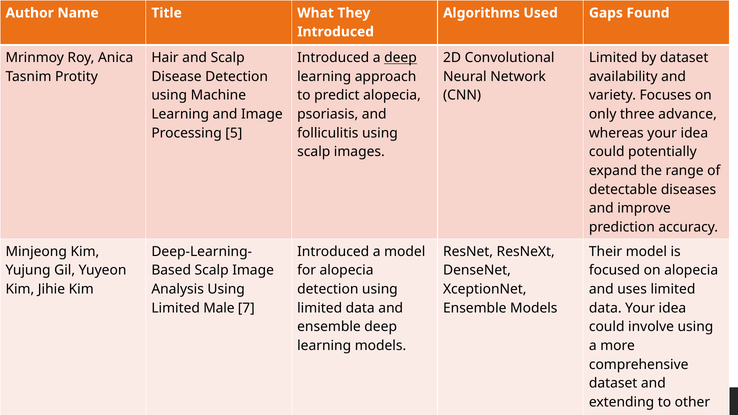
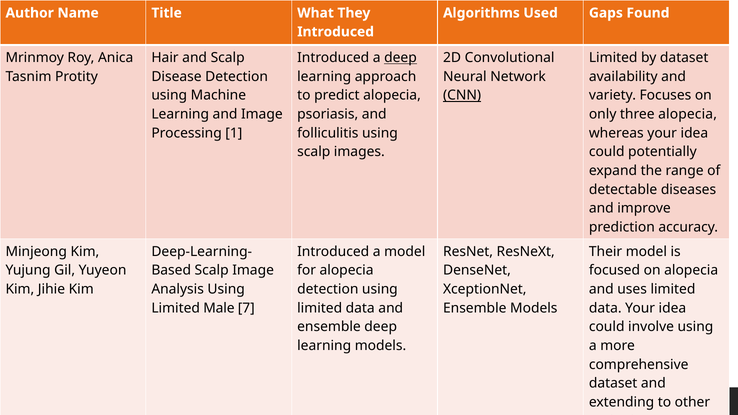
CNN underline: none -> present
three advance: advance -> alopecia
5: 5 -> 1
